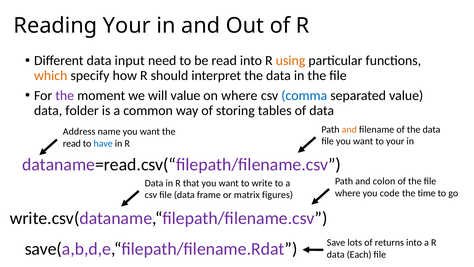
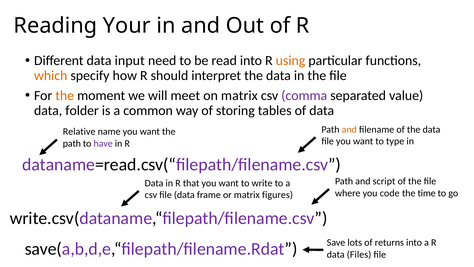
the at (65, 95) colour: purple -> orange
will value: value -> meet
on where: where -> matrix
comma colour: blue -> purple
Address: Address -> Relative
to your: your -> type
read at (72, 143): read -> path
have colour: blue -> purple
colon: colon -> script
Each: Each -> Files
